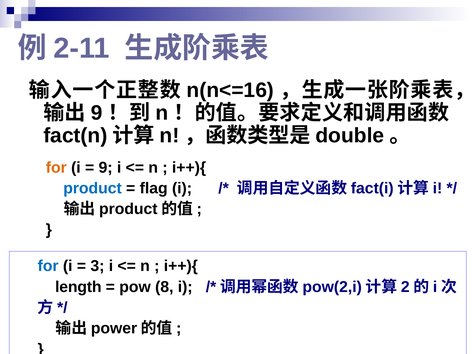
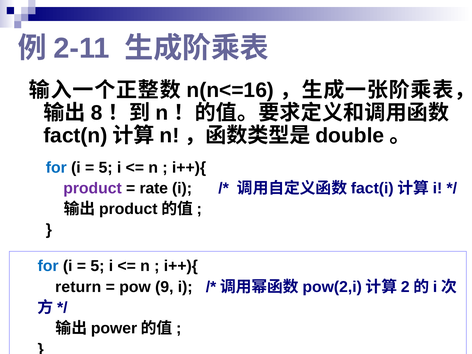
9 at (97, 113): 9 -> 8
for at (56, 167) colour: orange -> blue
9 at (106, 167): 9 -> 5
product colour: blue -> purple
flag: flag -> rate
3 at (97, 266): 3 -> 5
length: length -> return
8: 8 -> 9
